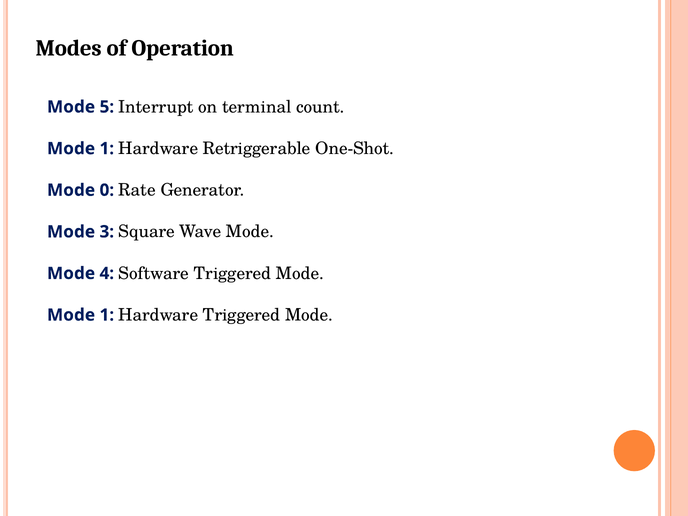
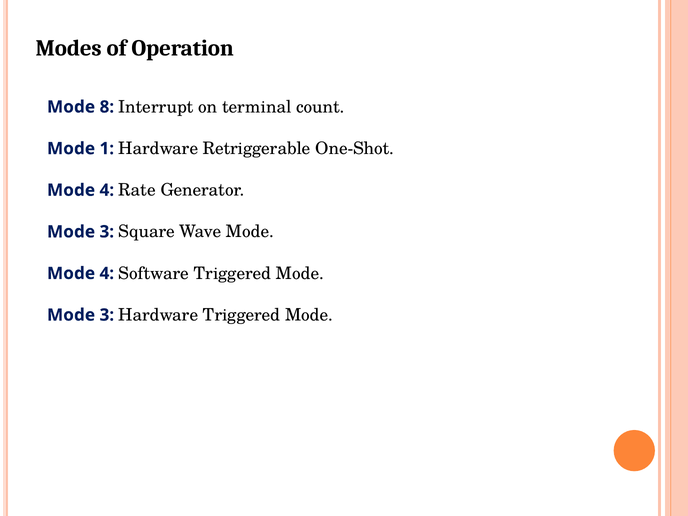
5: 5 -> 8
0 at (107, 190): 0 -> 4
1 at (107, 315): 1 -> 3
